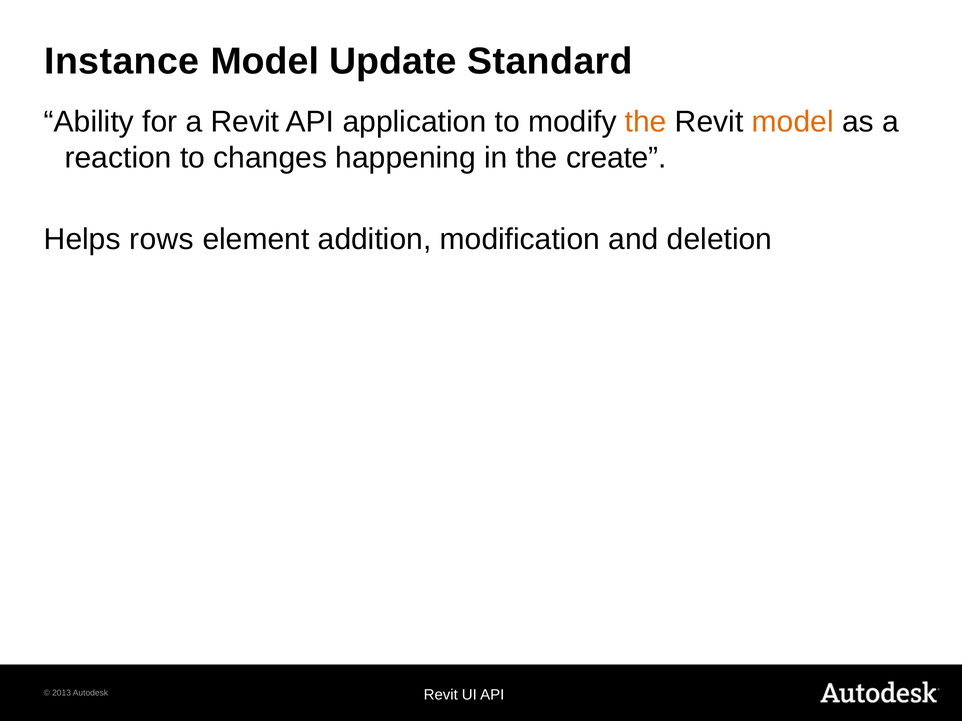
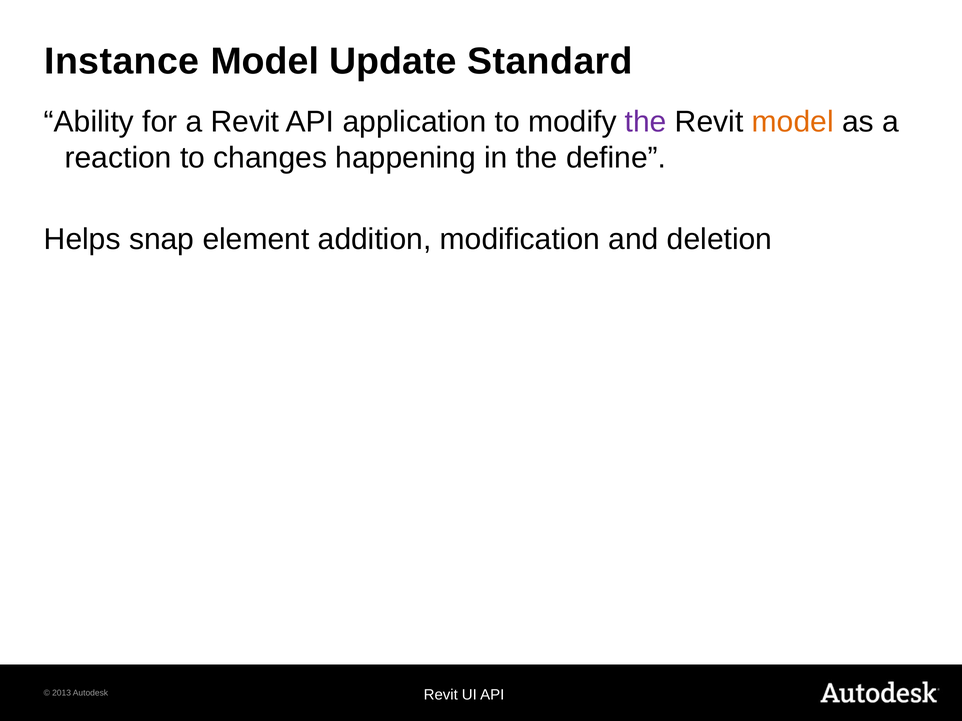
the at (646, 122) colour: orange -> purple
create: create -> define
rows: rows -> snap
